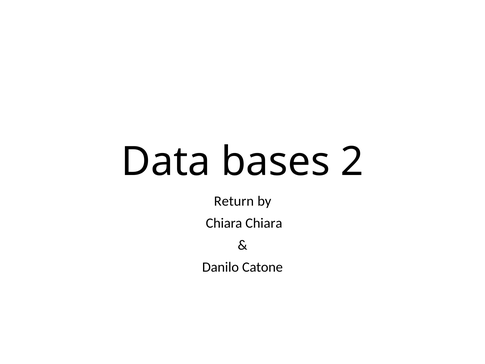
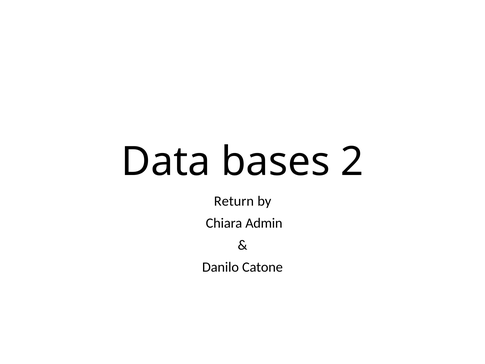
Chiara Chiara: Chiara -> Admin
